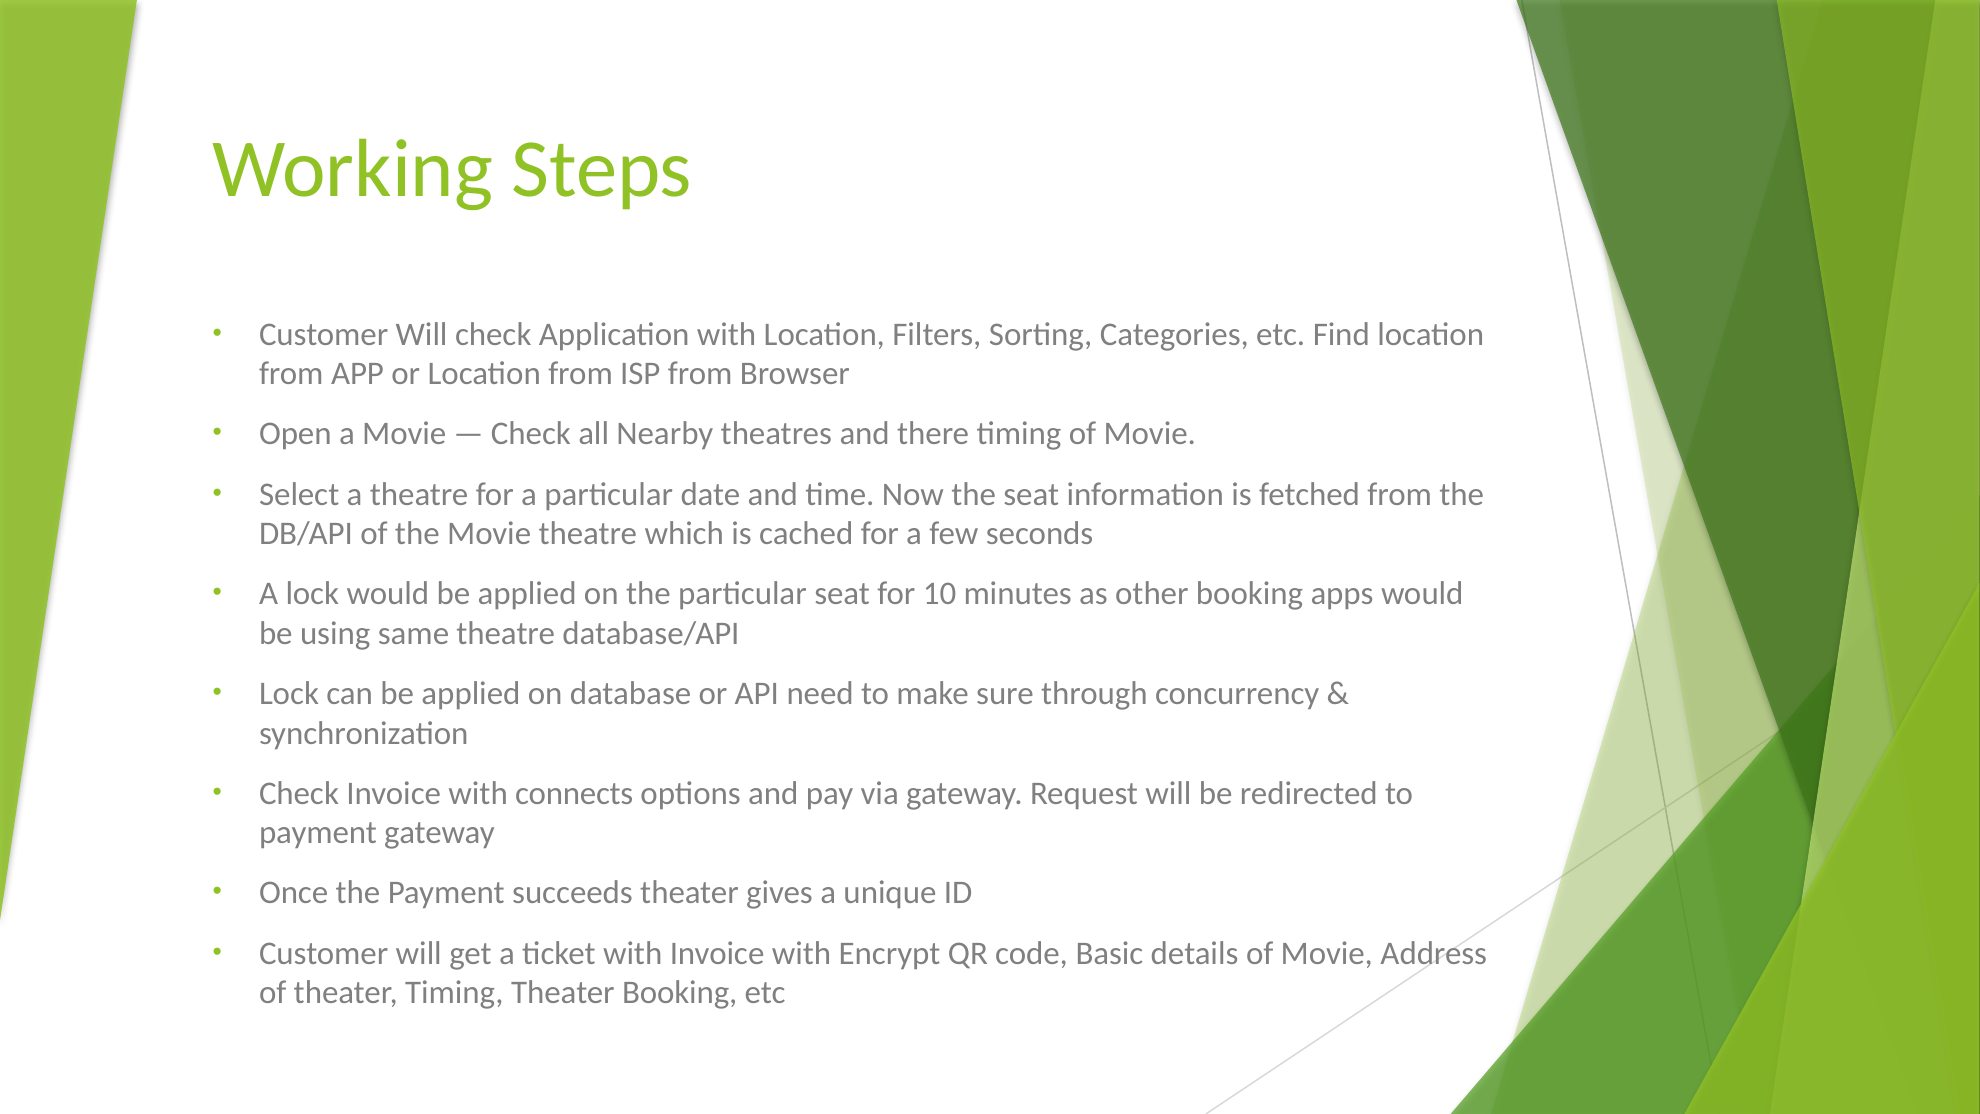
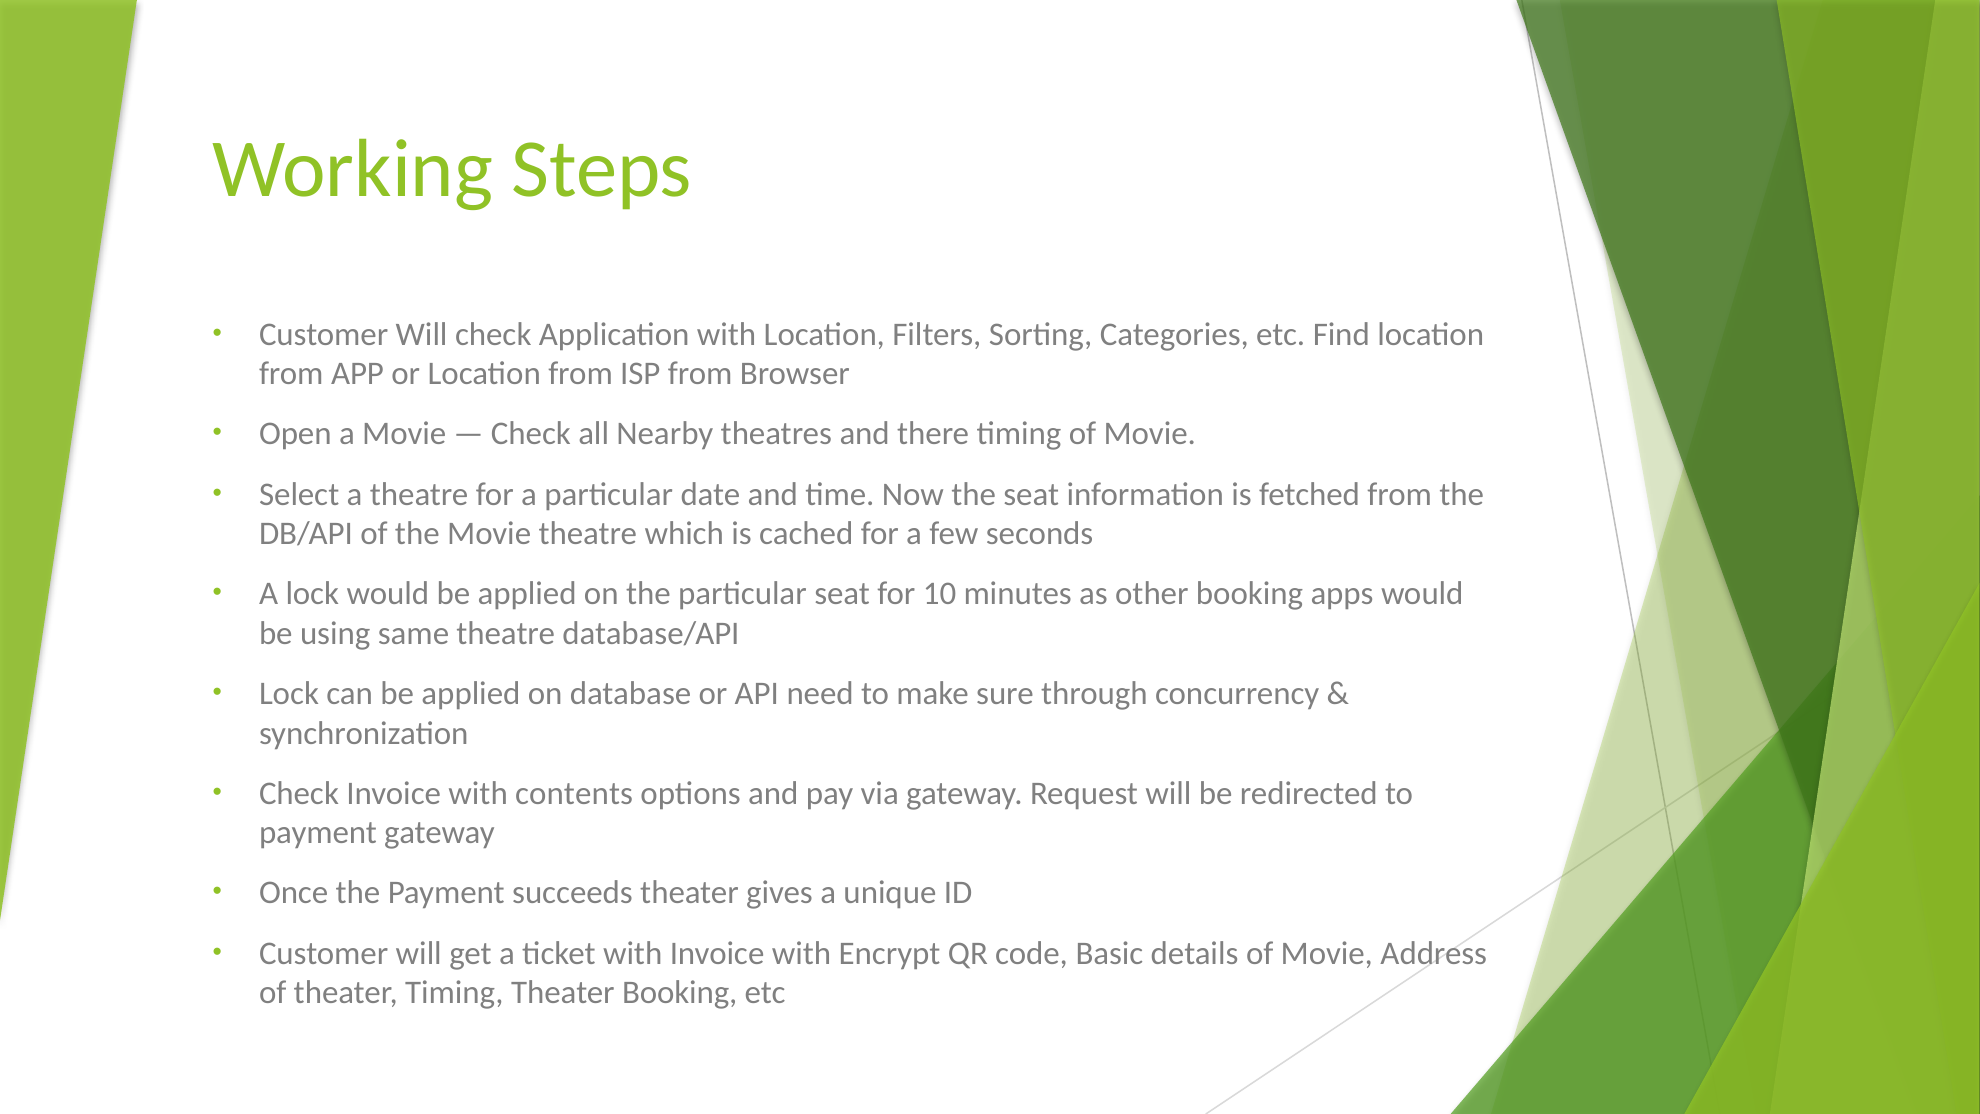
connects: connects -> contents
